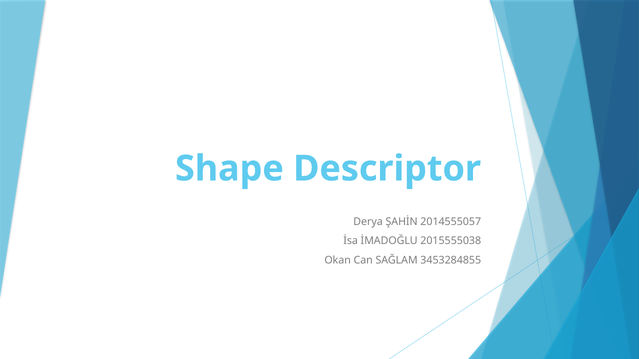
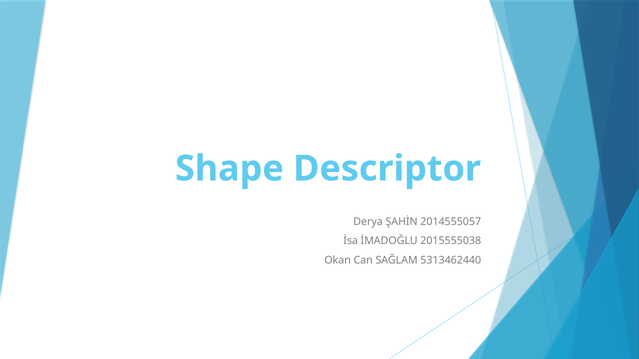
3453284855: 3453284855 -> 5313462440
